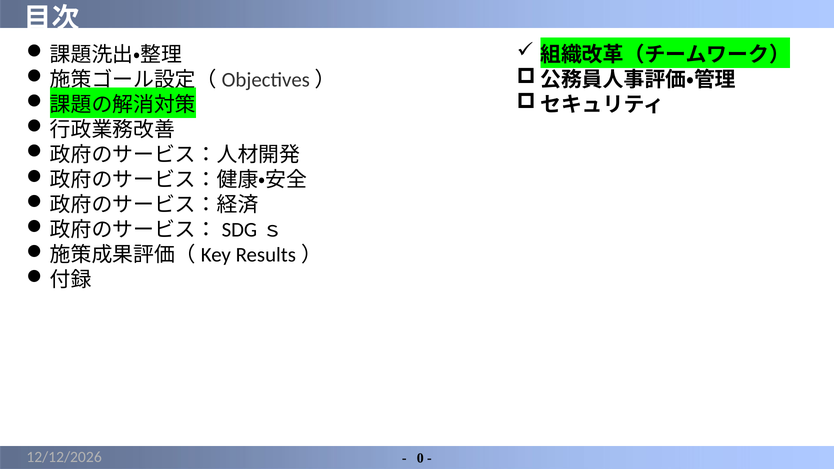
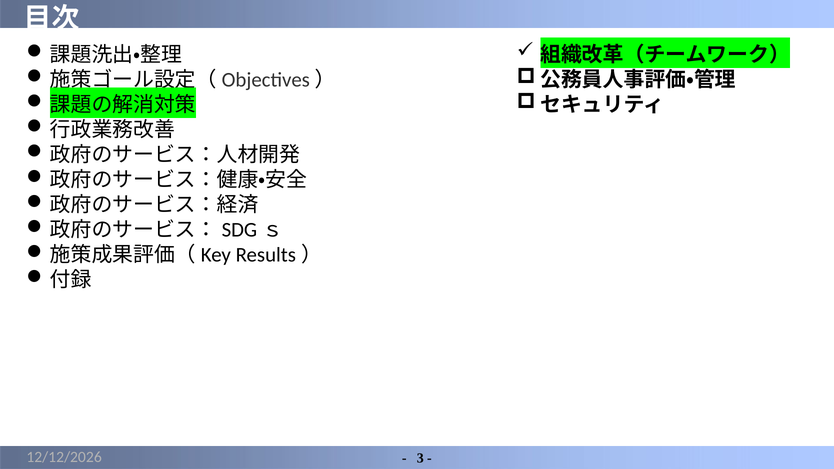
0: 0 -> 3
